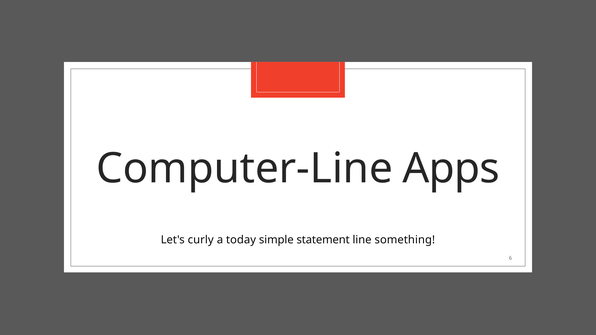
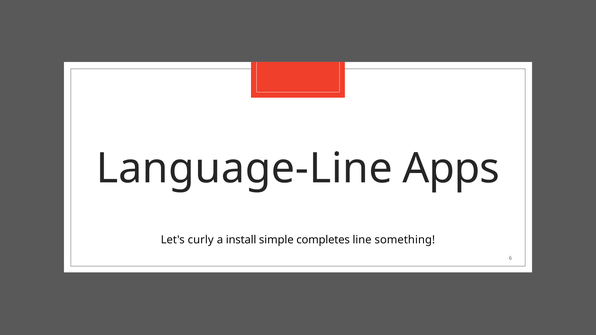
Computer-Line: Computer-Line -> Language-Line
today: today -> install
statement: statement -> completes
